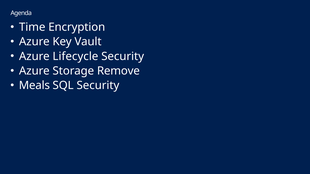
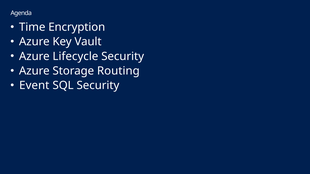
Remove: Remove -> Routing
Meals: Meals -> Event
